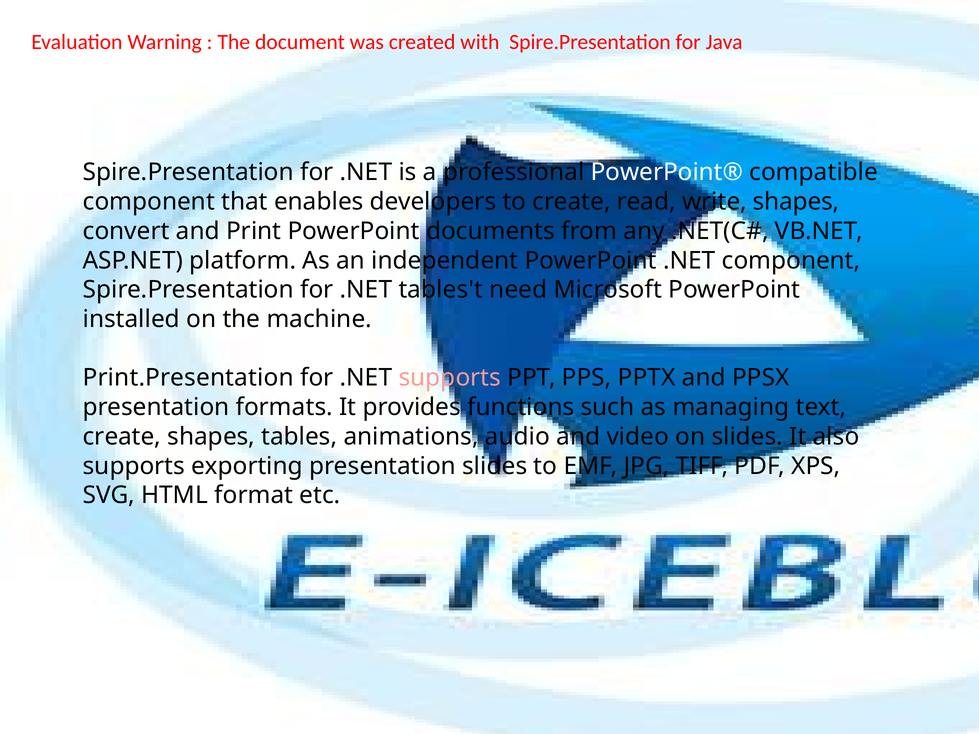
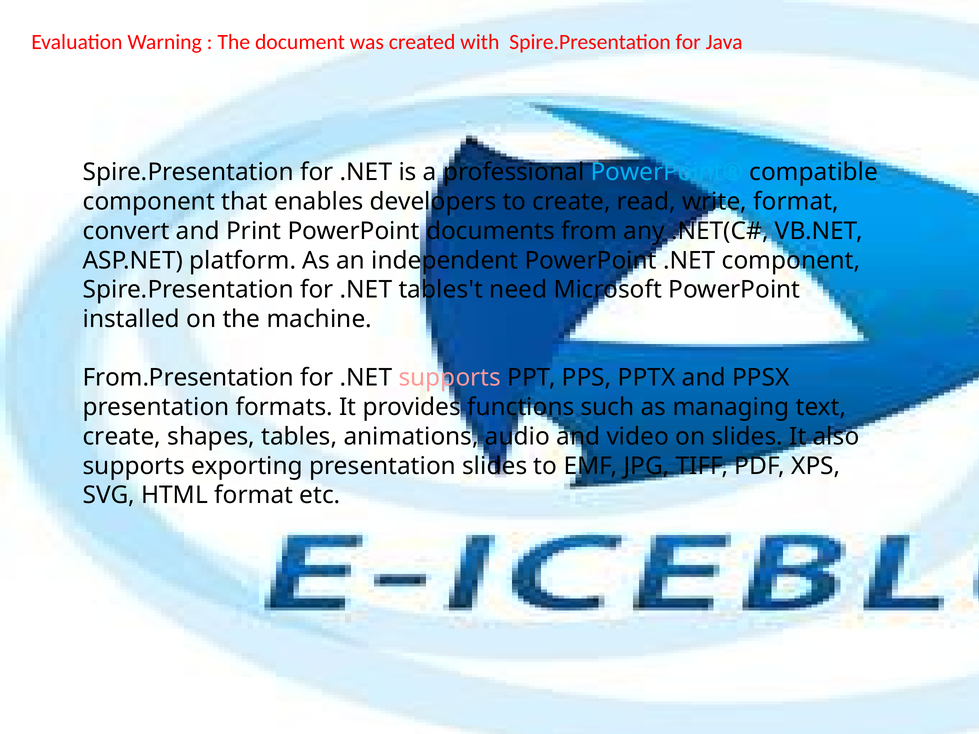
PowerPoint® colour: white -> light blue
write shapes: shapes -> format
Print.Presentation: Print.Presentation -> From.Presentation
